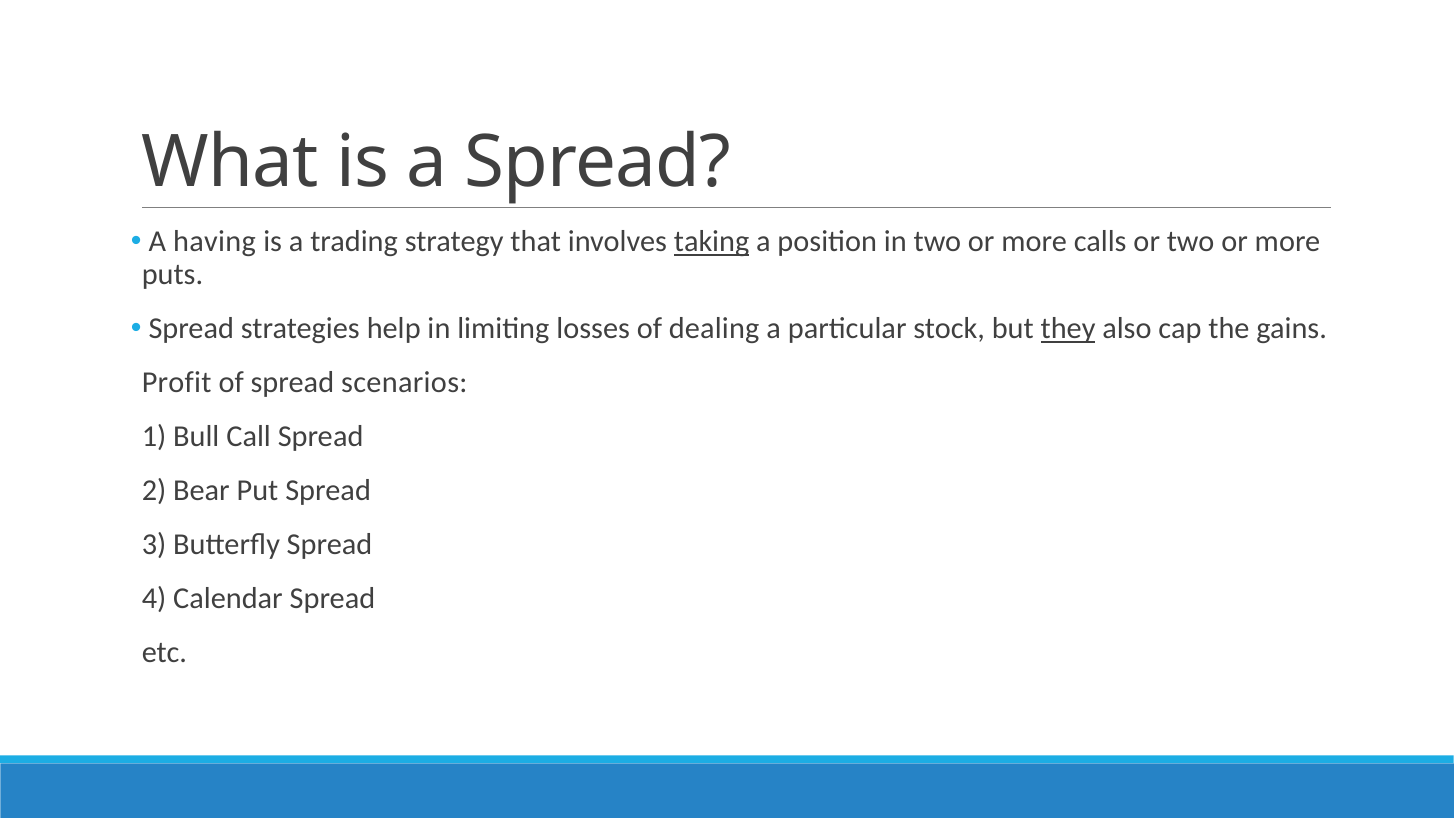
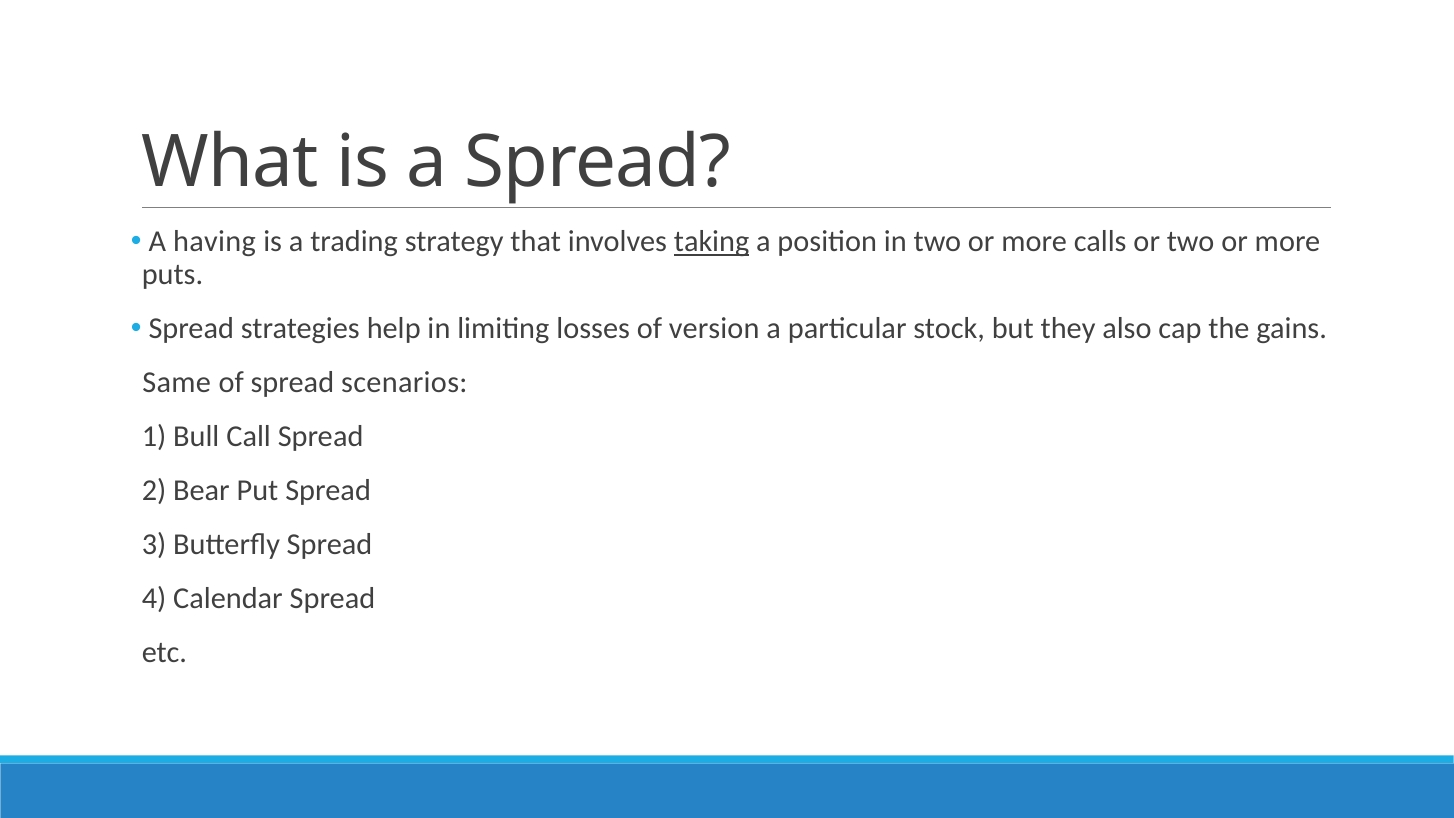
dealing: dealing -> version
they underline: present -> none
Profit: Profit -> Same
